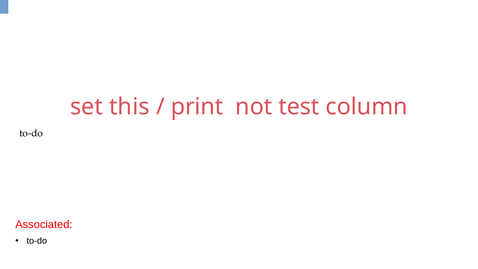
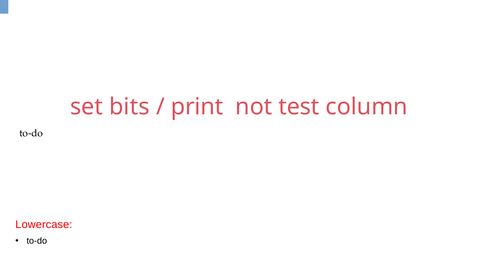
this: this -> bits
Associated: Associated -> Lowercase
